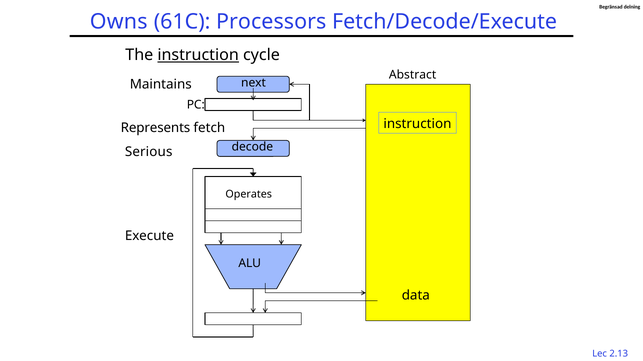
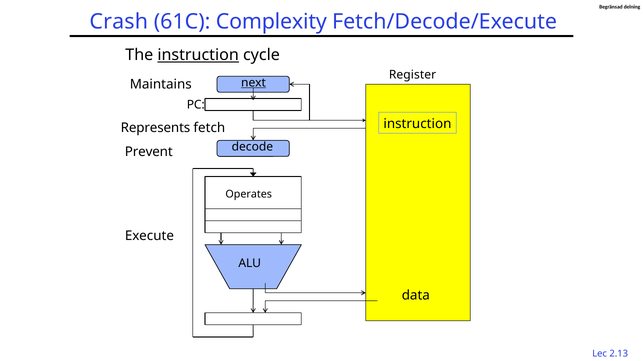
Owns: Owns -> Crash
Processors: Processors -> Complexity
Abstract: Abstract -> Register
next underline: none -> present
Serious: Serious -> Prevent
